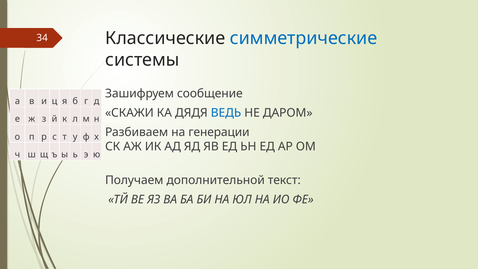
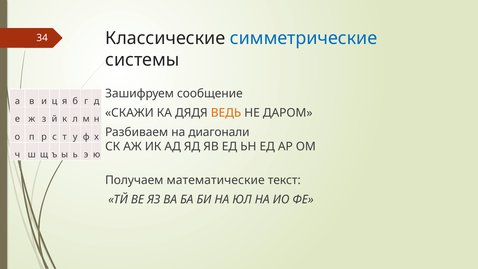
ВЕДЬ colour: blue -> orange
генерации: генерации -> диагонали
дополнительной: дополнительной -> математические
